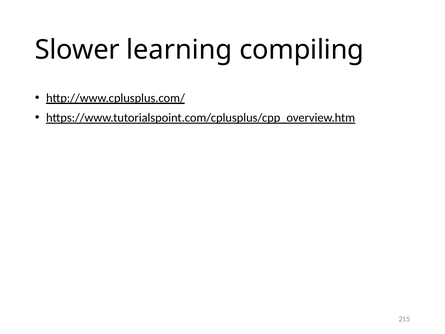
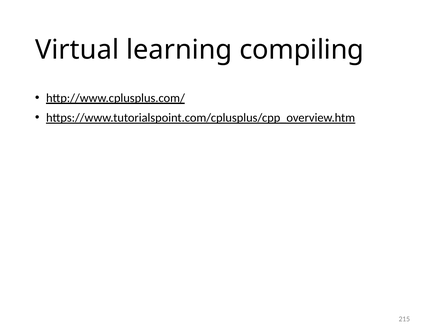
Slower: Slower -> Virtual
